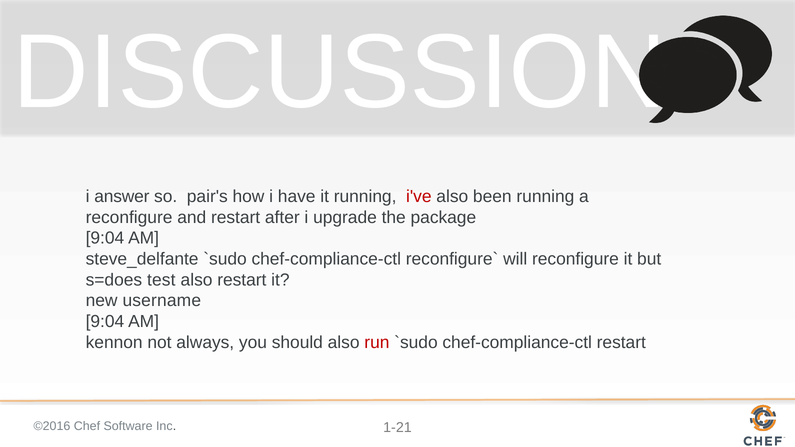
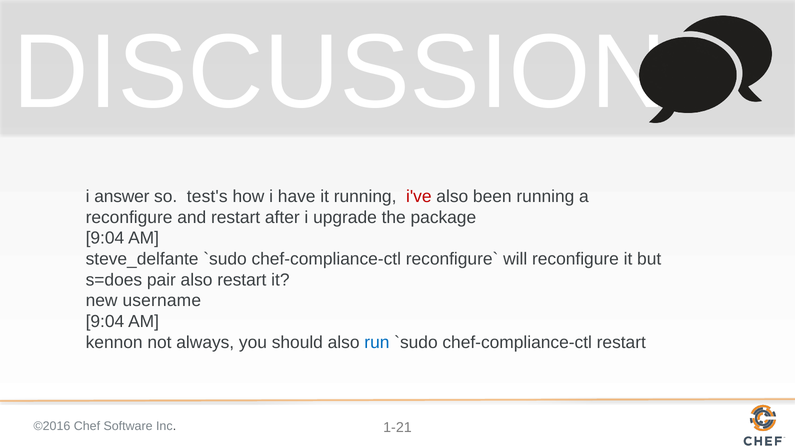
pair's: pair's -> test's
test: test -> pair
run colour: red -> blue
